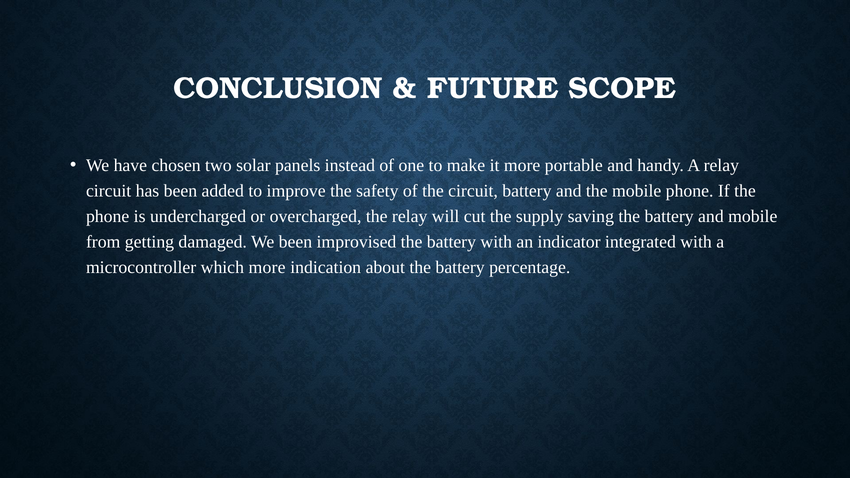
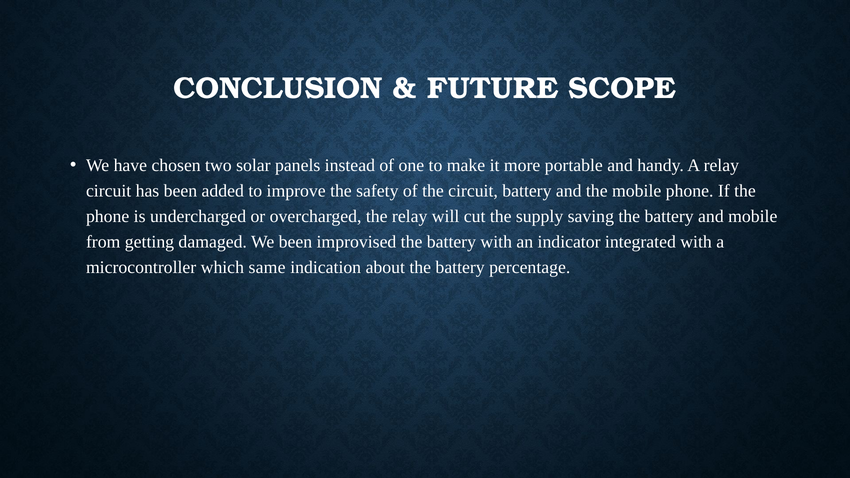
which more: more -> same
